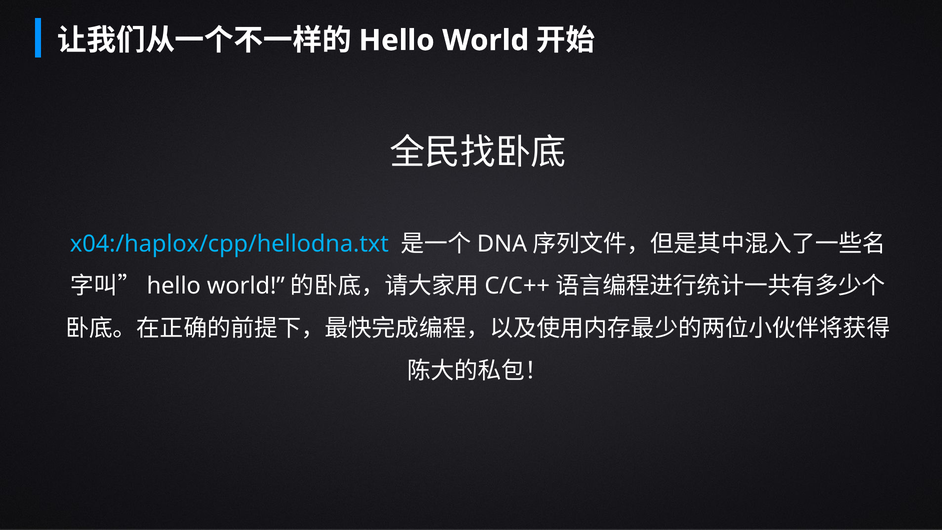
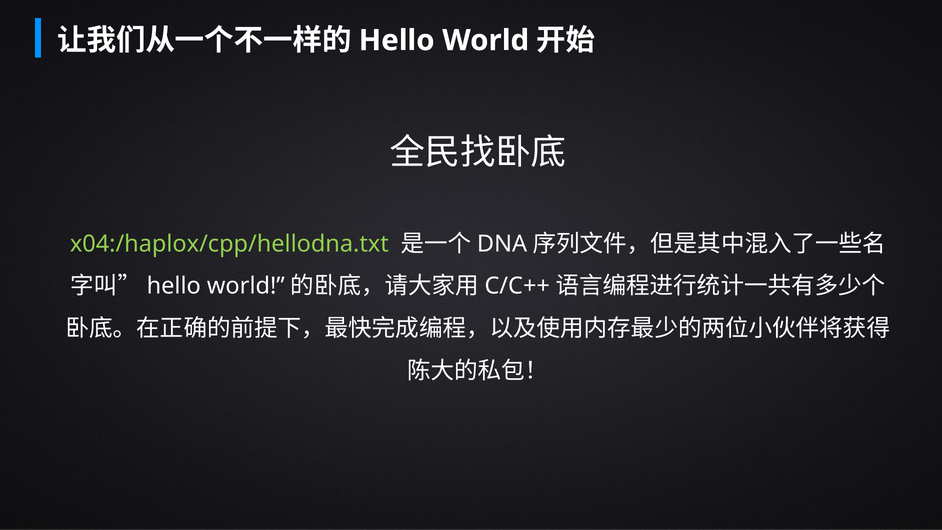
x04:/haplox/cpp/hellodna.txt colour: light blue -> light green
